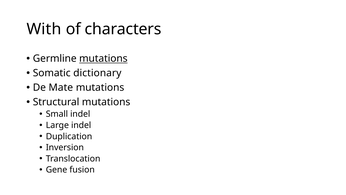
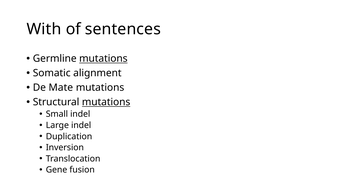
characters: characters -> sentences
dictionary: dictionary -> alignment
mutations at (106, 102) underline: none -> present
